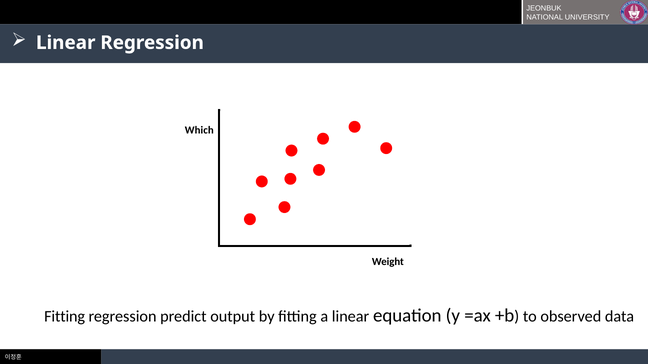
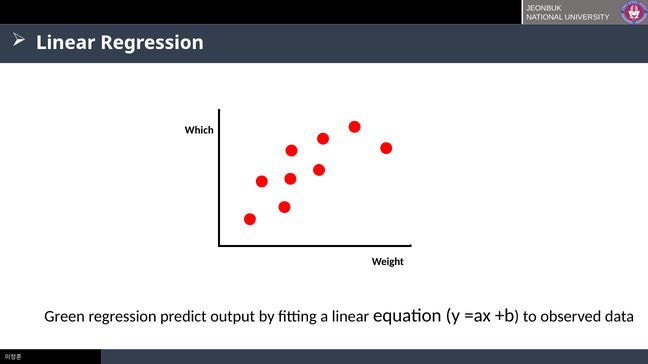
Fitting at (65, 317): Fitting -> Green
